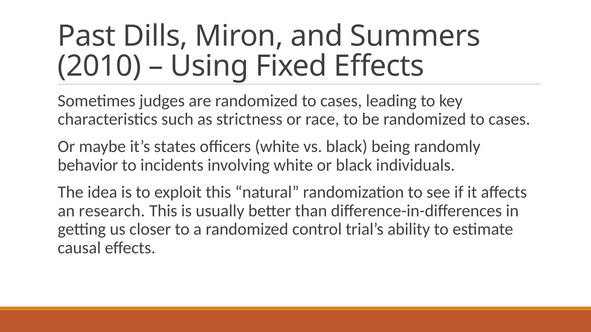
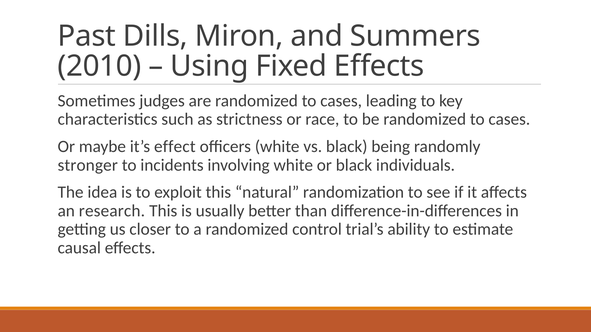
states: states -> effect
behavior: behavior -> stronger
